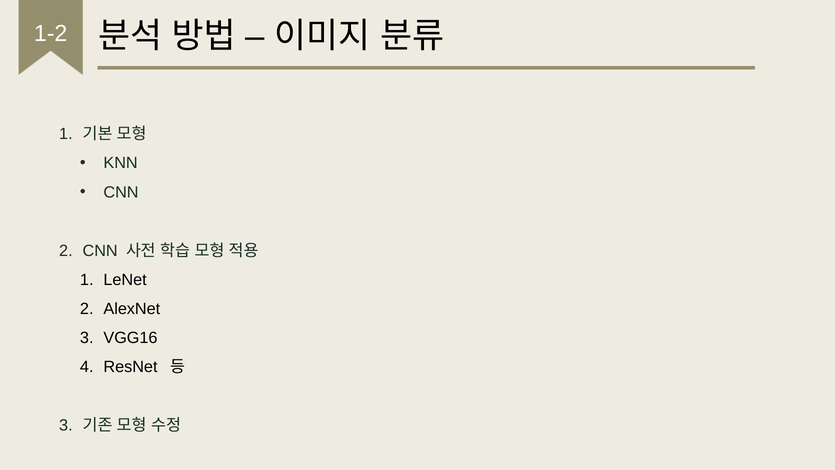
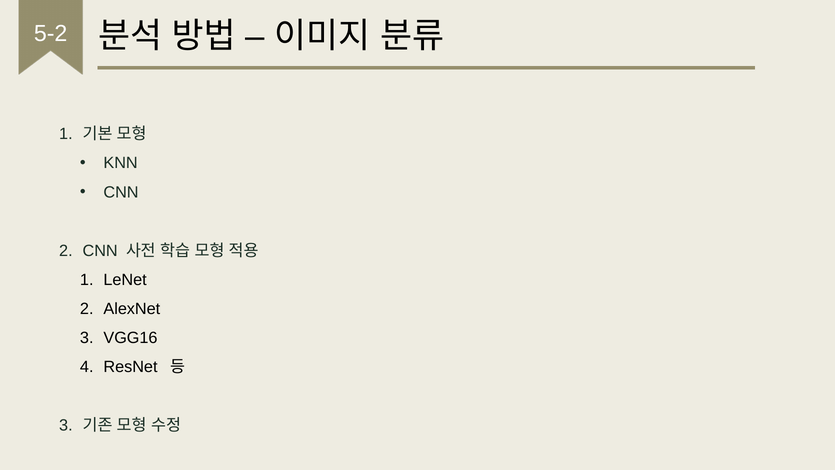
1-2: 1-2 -> 5-2
